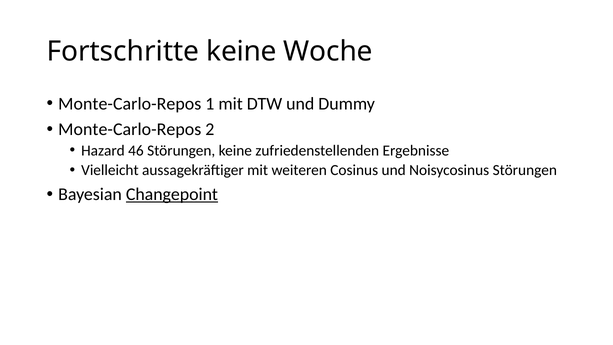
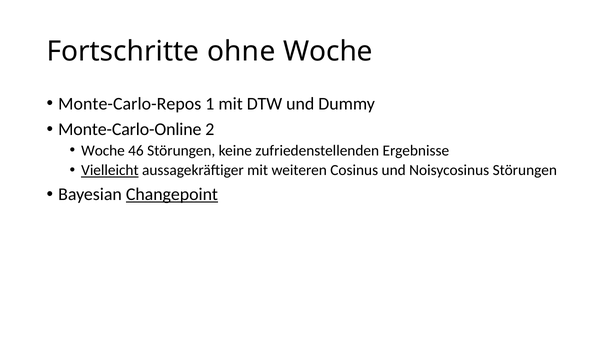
Fortschritte keine: keine -> ohne
Monte-Carlo-Repos at (130, 129): Monte-Carlo-Repos -> Monte-Carlo-Online
Hazard at (103, 150): Hazard -> Woche
Vielleicht underline: none -> present
